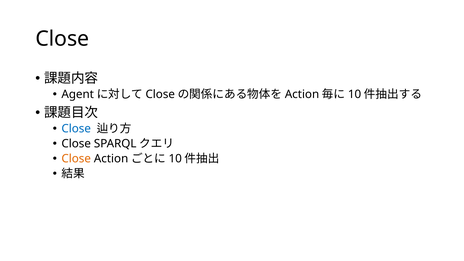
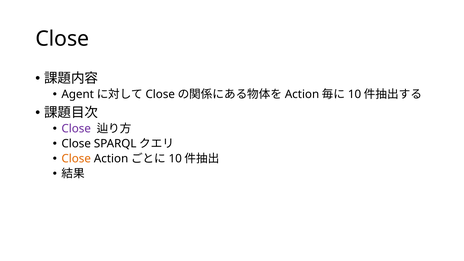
Close at (76, 129) colour: blue -> purple
